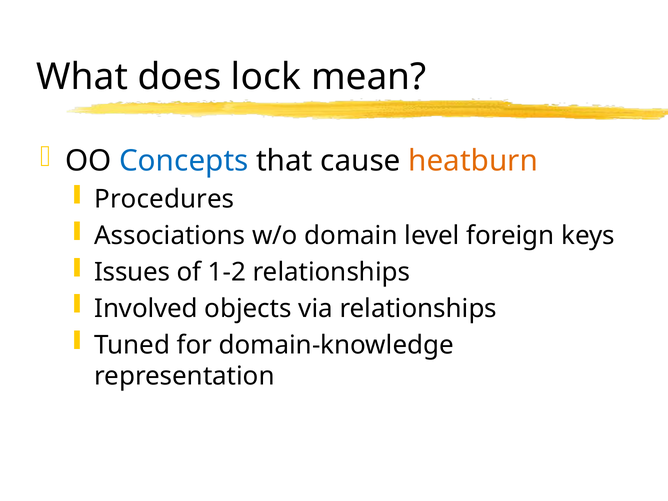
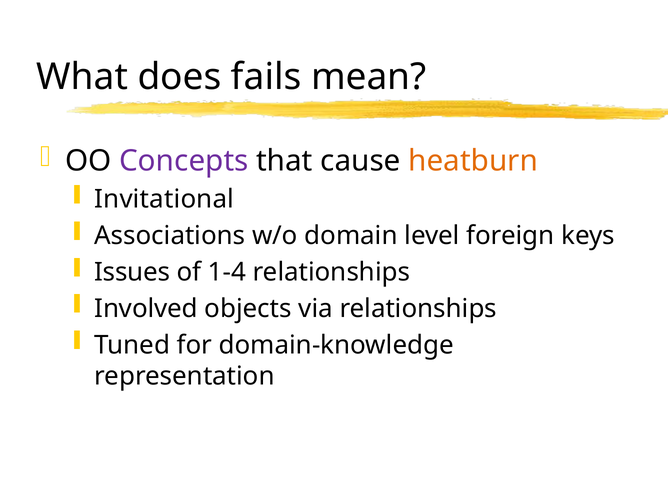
lock: lock -> fails
Concepts colour: blue -> purple
Procedures: Procedures -> Invitational
1-2: 1-2 -> 1-4
